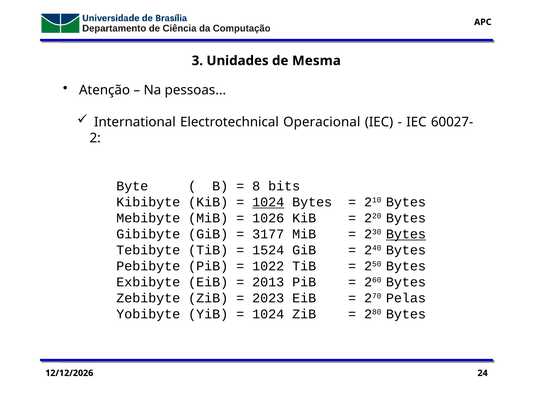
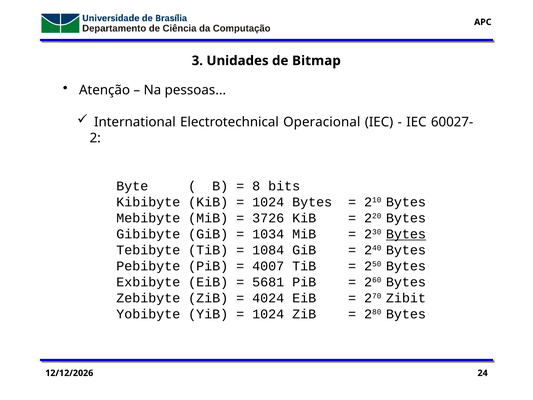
Mesma: Mesma -> Bitmap
1024 at (268, 202) underline: present -> none
1026: 1026 -> 3726
3177: 3177 -> 1034
1524: 1524 -> 1084
1022: 1022 -> 4007
2013: 2013 -> 5681
2023: 2023 -> 4024
Pelas: Pelas -> Zibit
